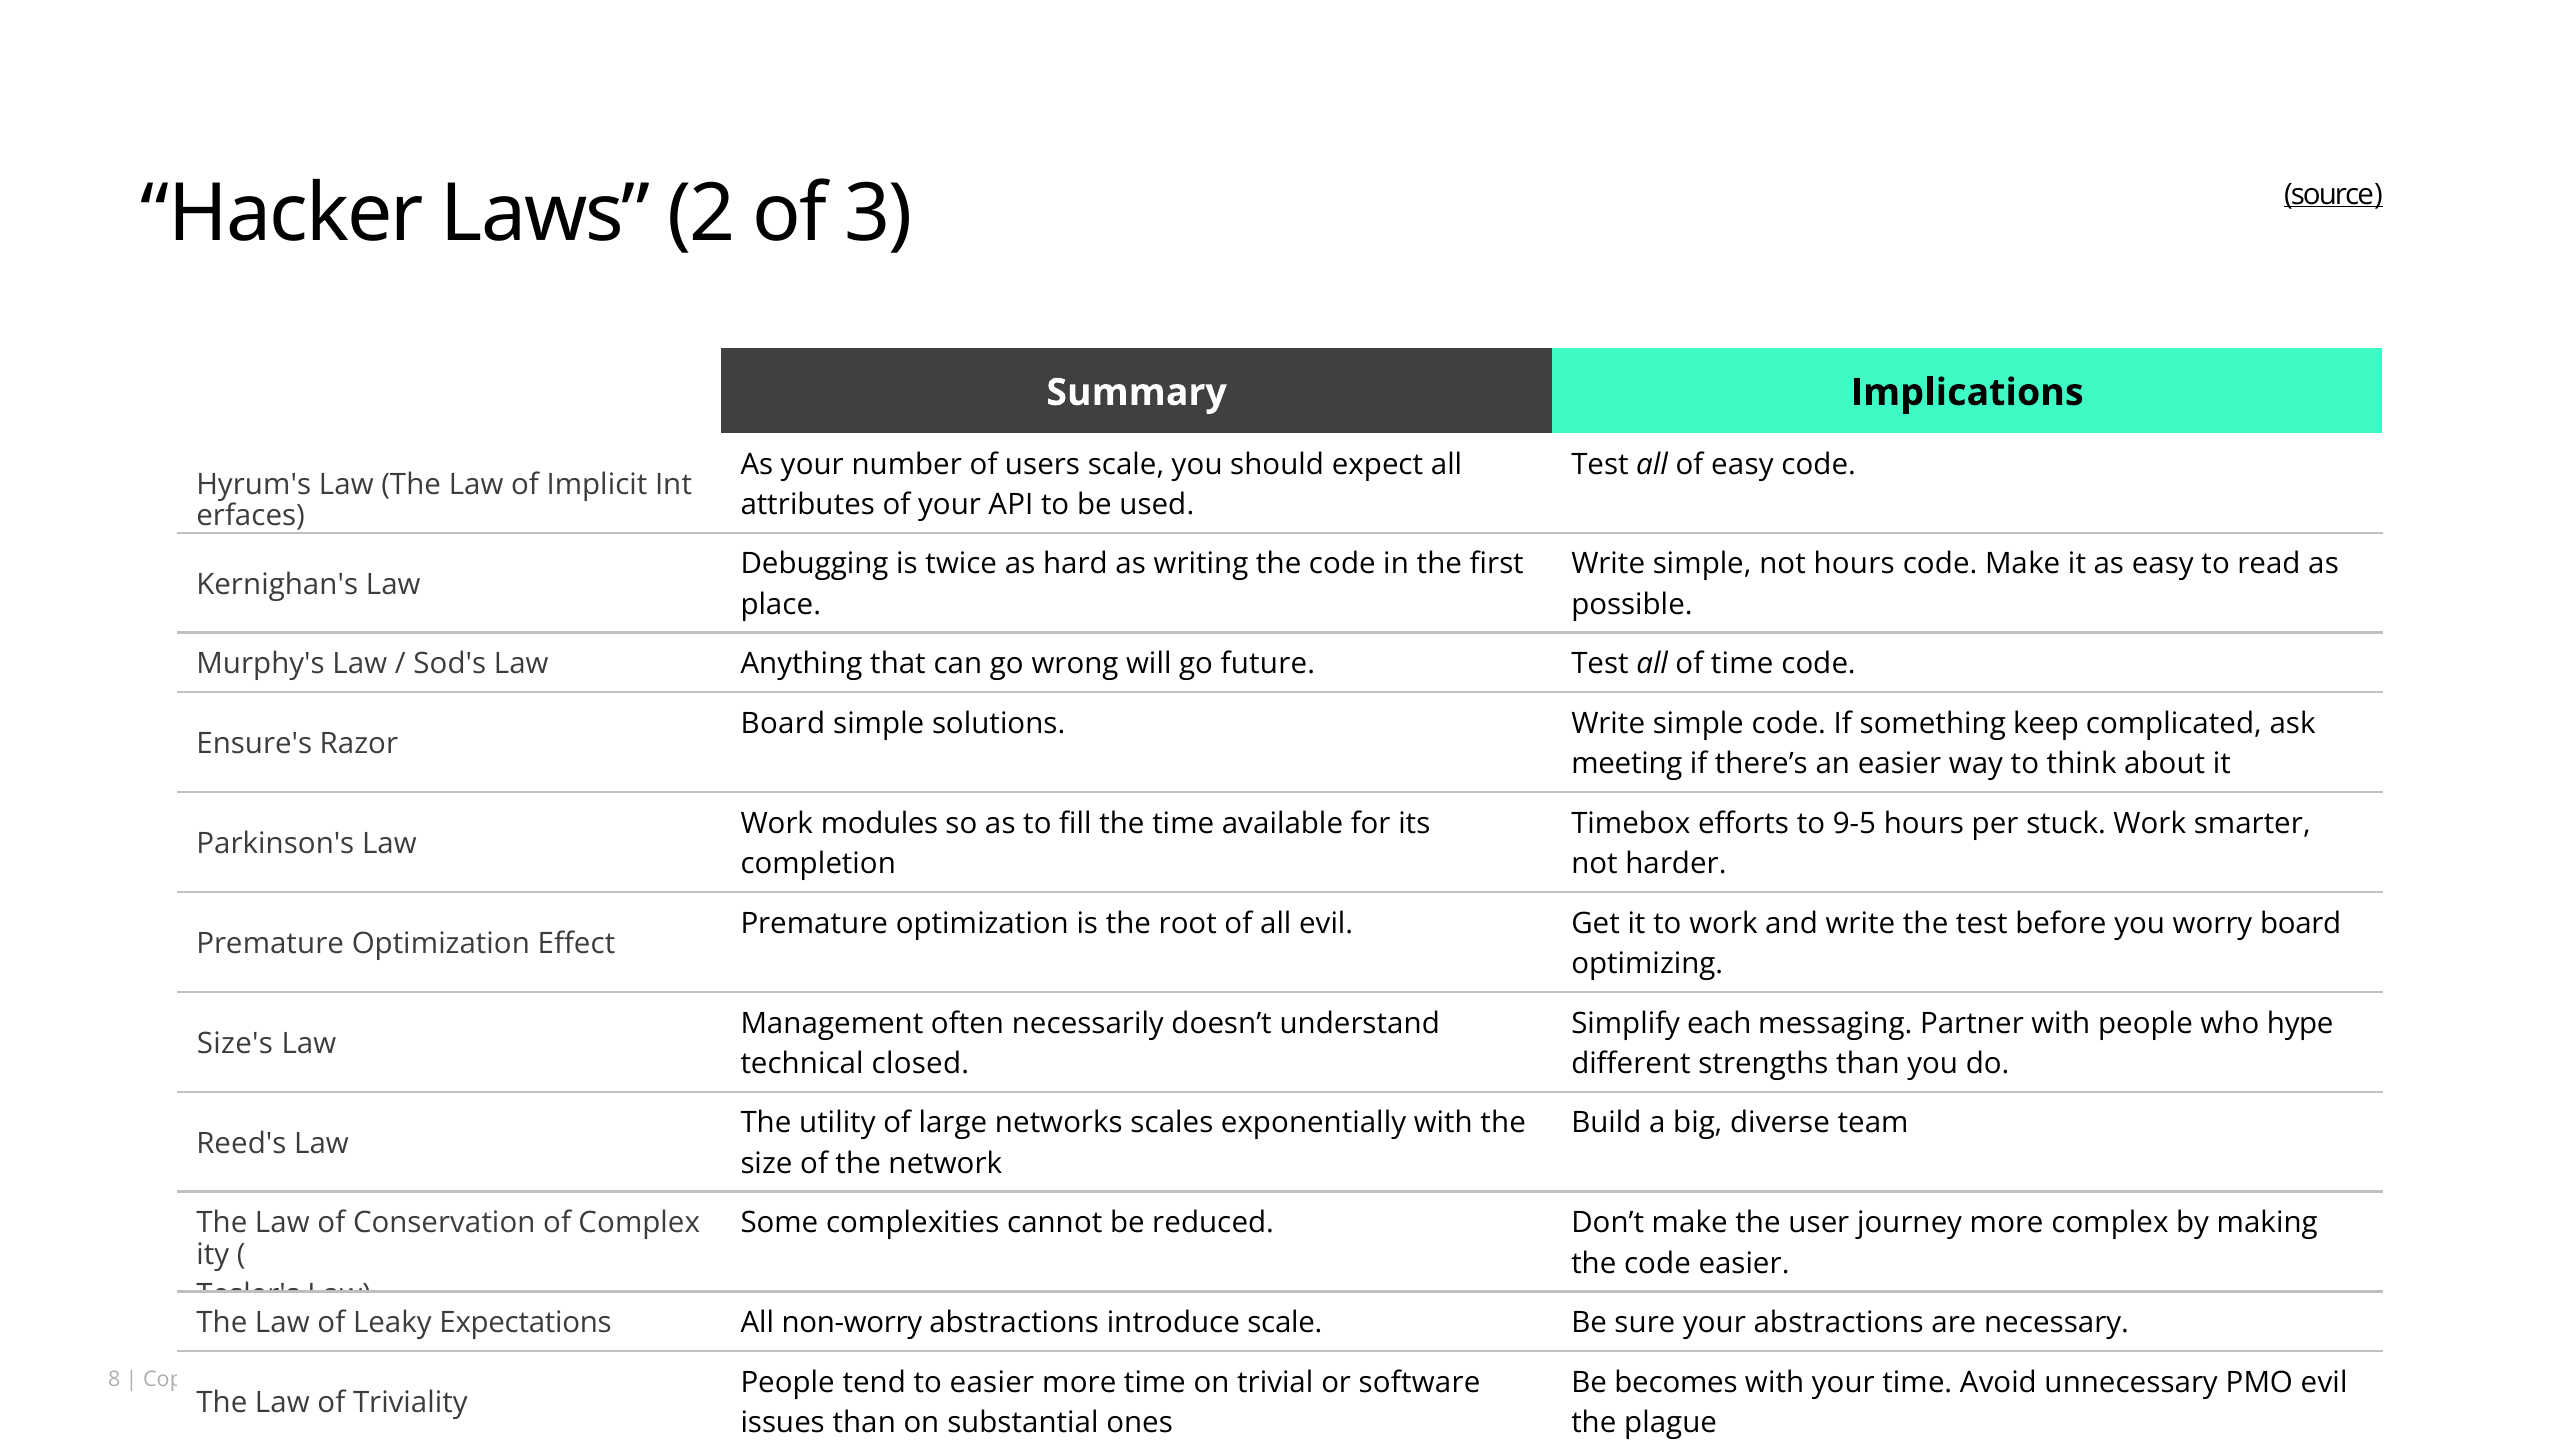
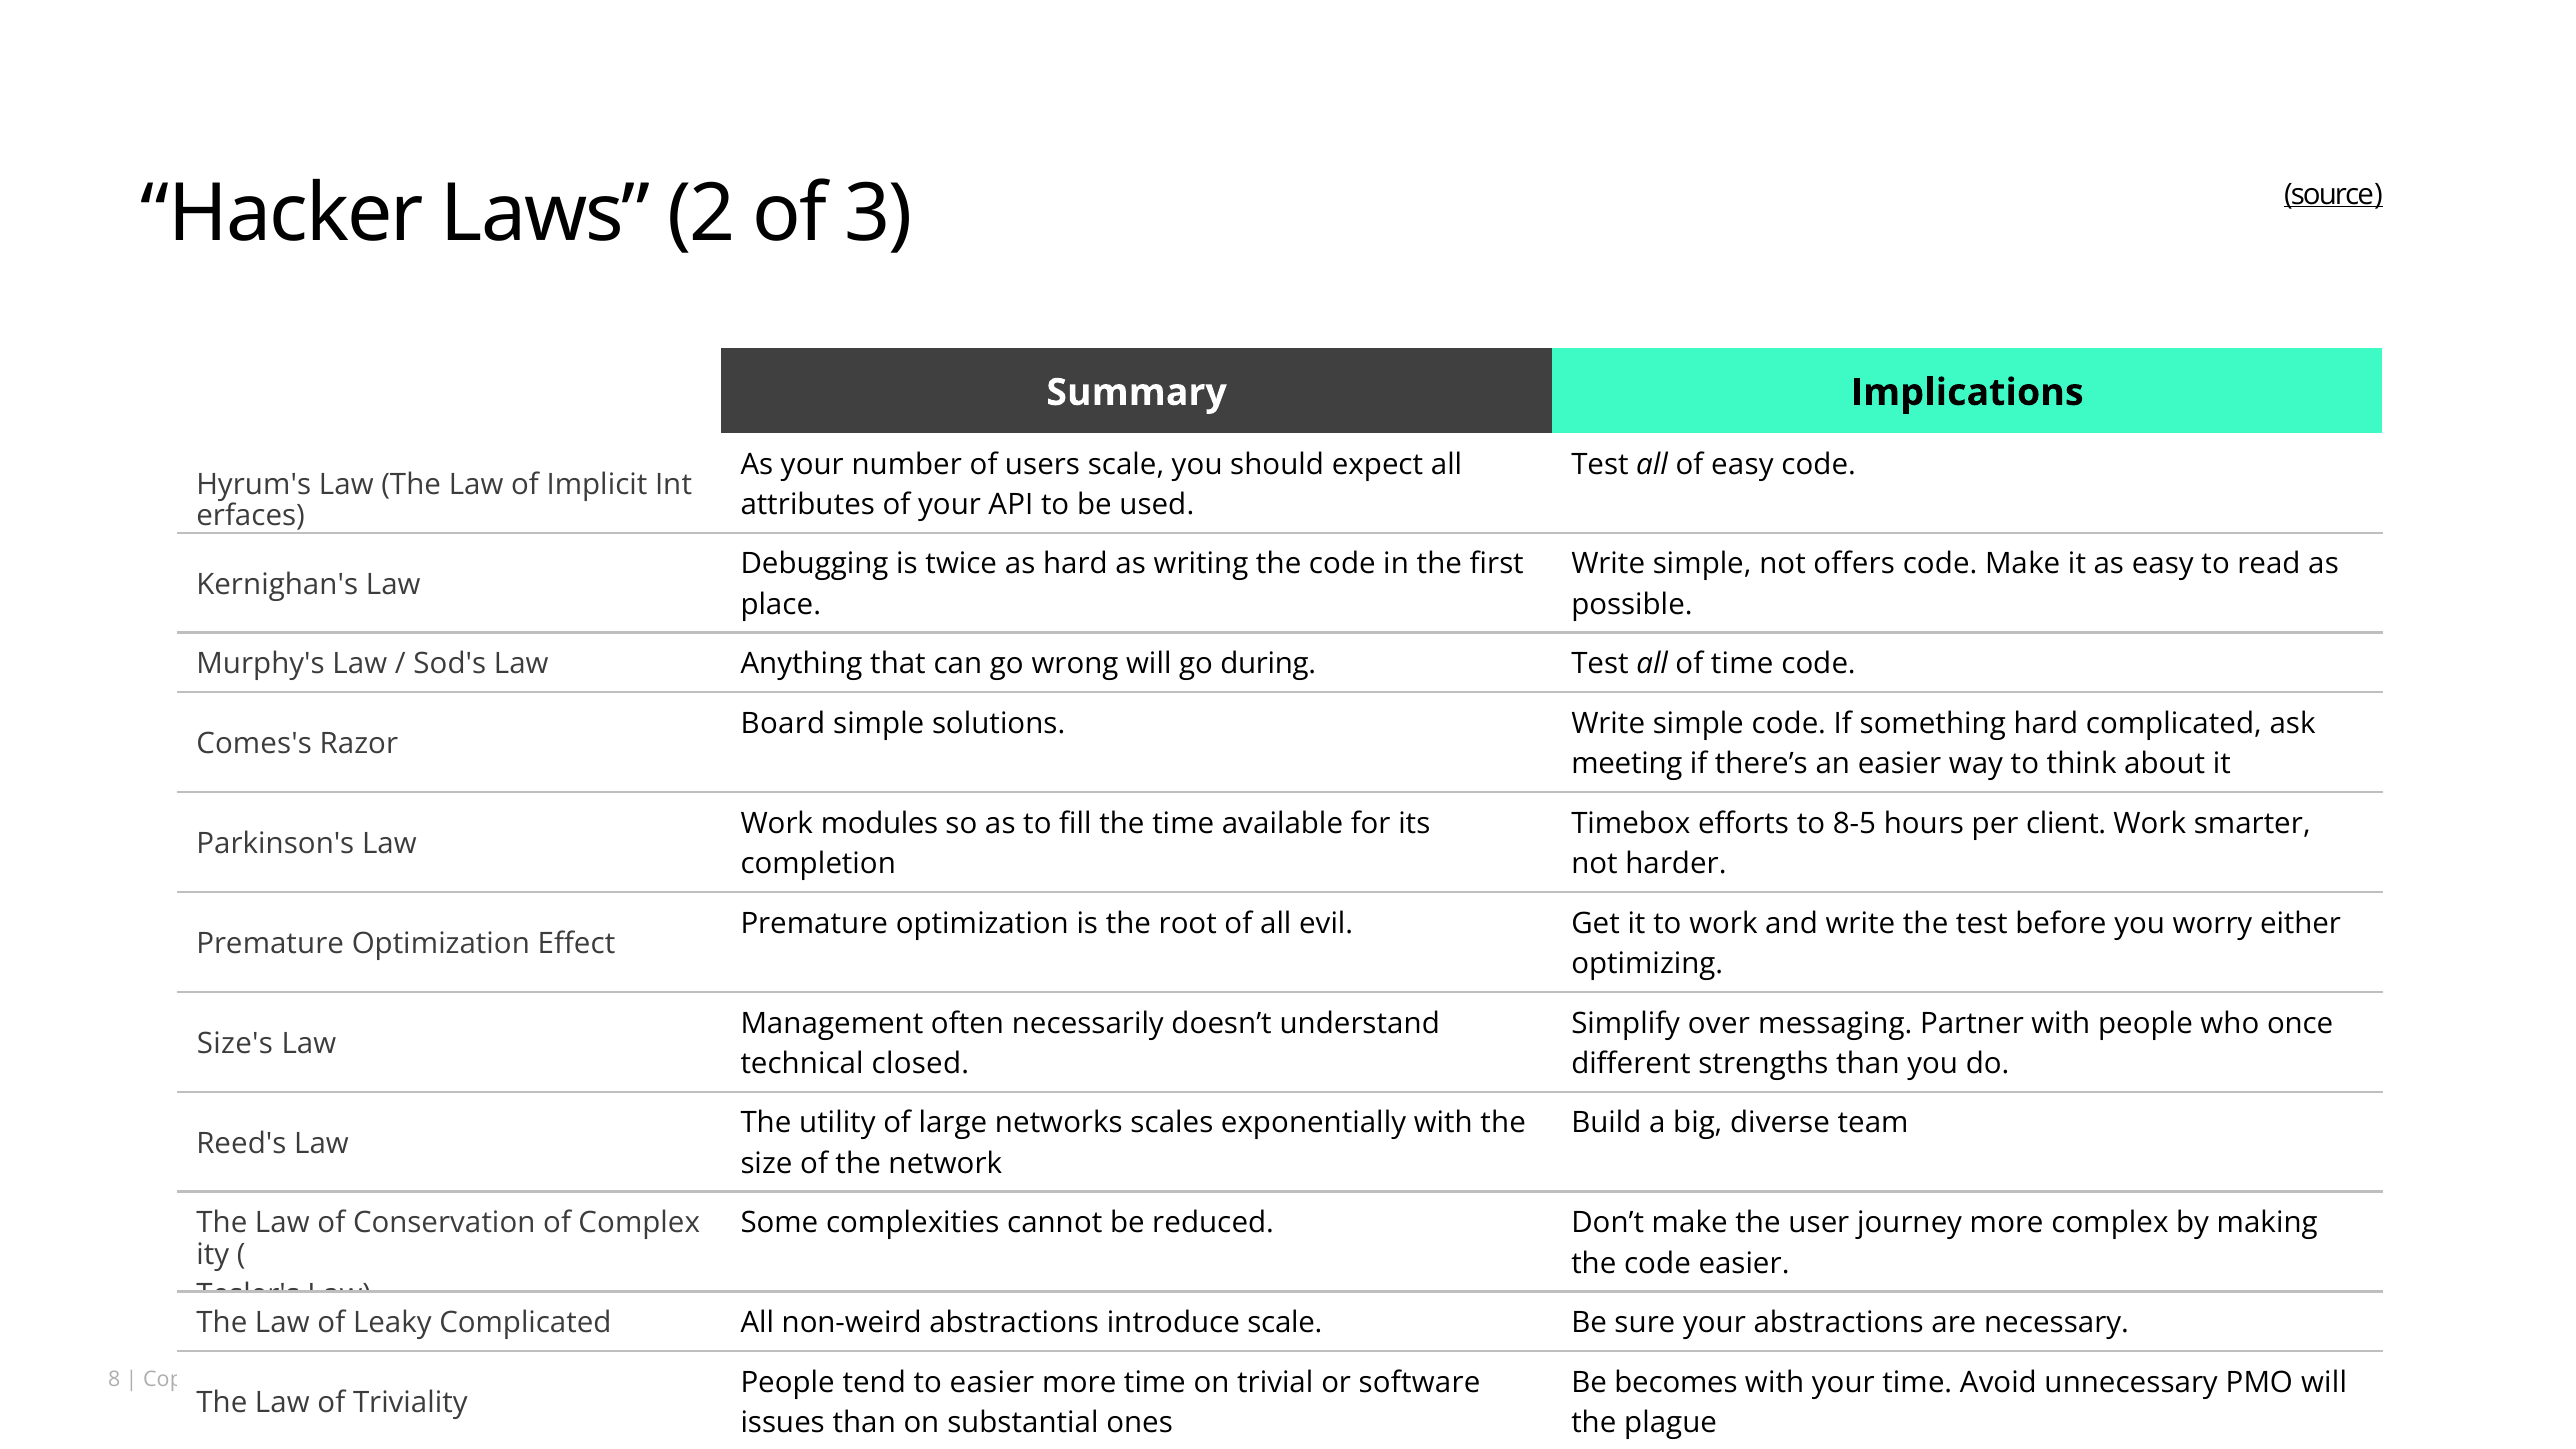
not hours: hours -> offers
future: future -> during
something keep: keep -> hard
Ensure's: Ensure's -> Comes's
9-5: 9-5 -> 8-5
stuck: stuck -> client
worry board: board -> either
each: each -> over
hype: hype -> once
Leaky Expectations: Expectations -> Complicated
non-worry: non-worry -> non-weird
PMO evil: evil -> will
